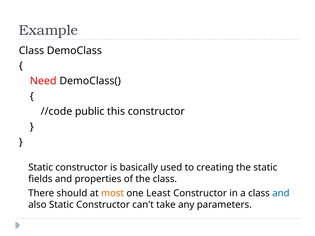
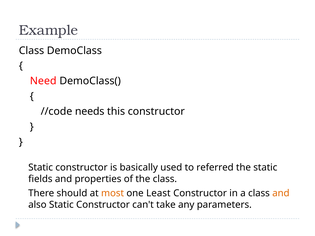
public: public -> needs
creating: creating -> referred
and at (281, 193) colour: blue -> orange
